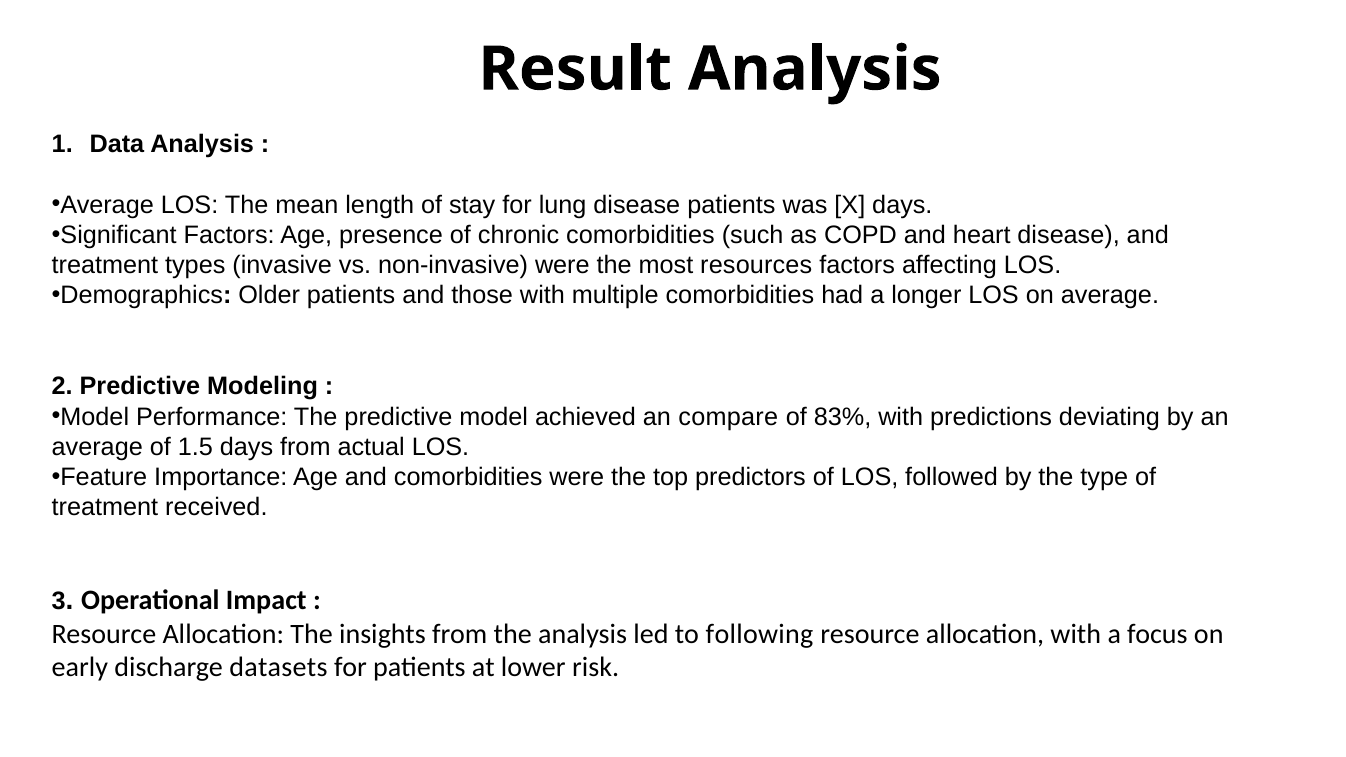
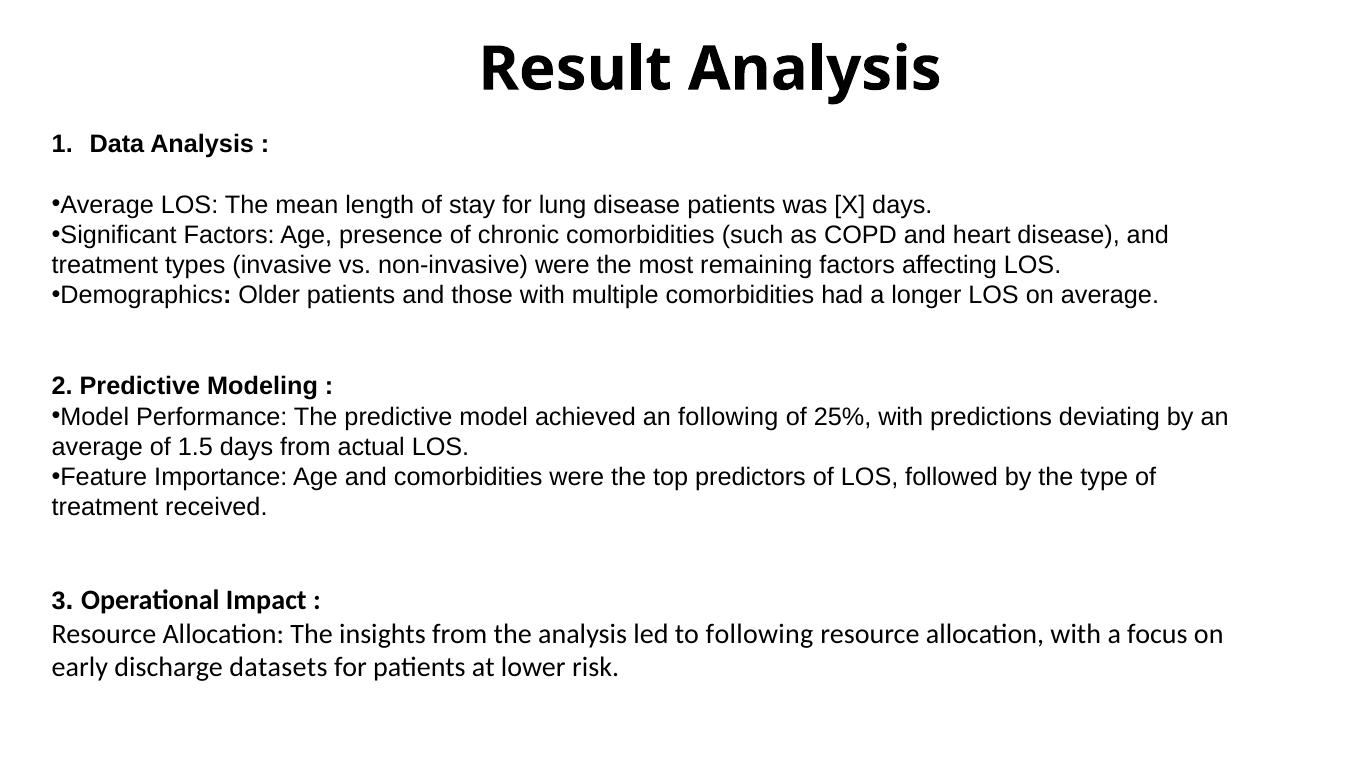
resources: resources -> remaining
an compare: compare -> following
83%: 83% -> 25%
